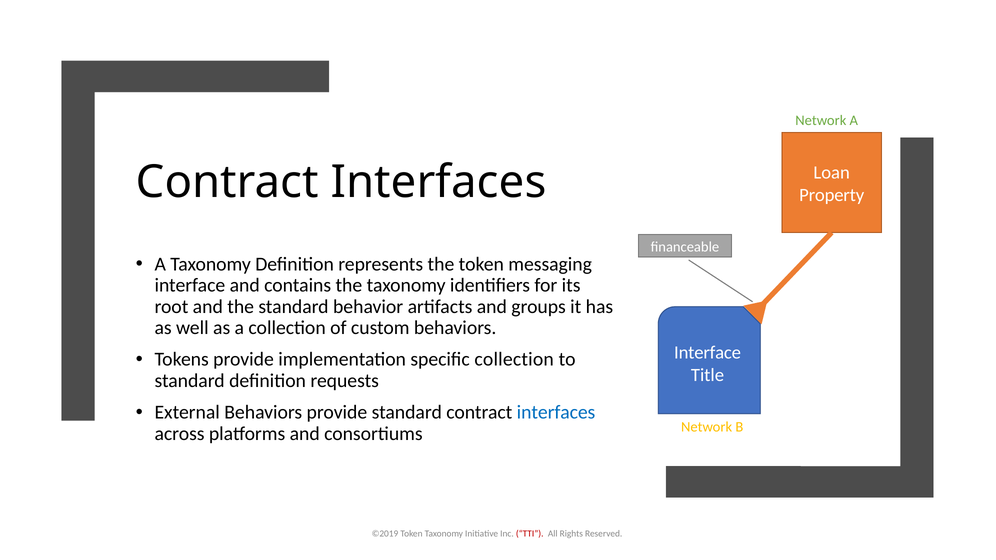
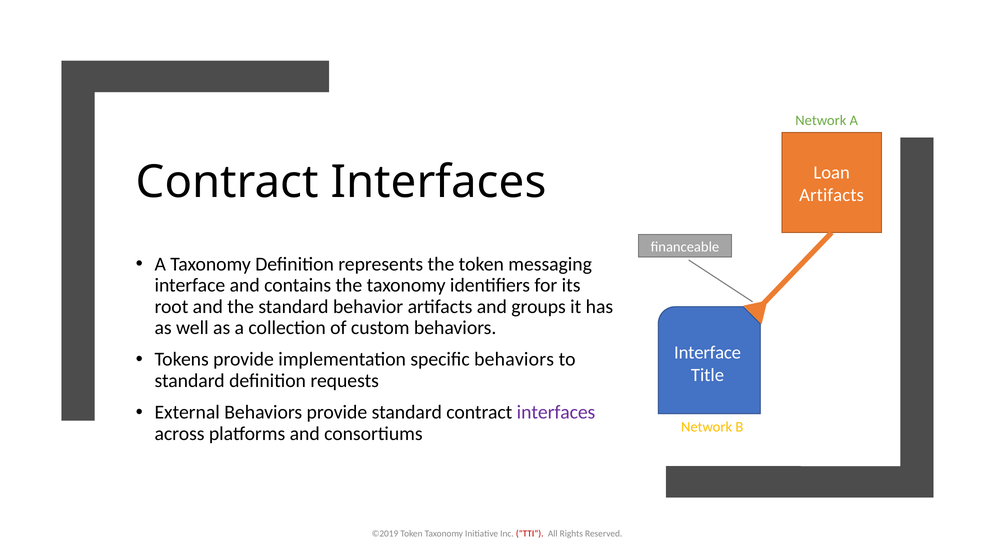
Property at (832, 195): Property -> Artifacts
specific collection: collection -> behaviors
interfaces at (556, 413) colour: blue -> purple
